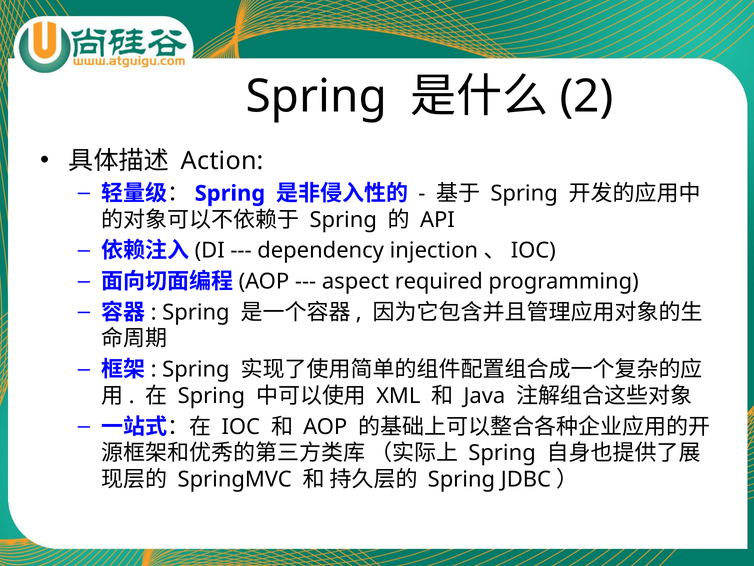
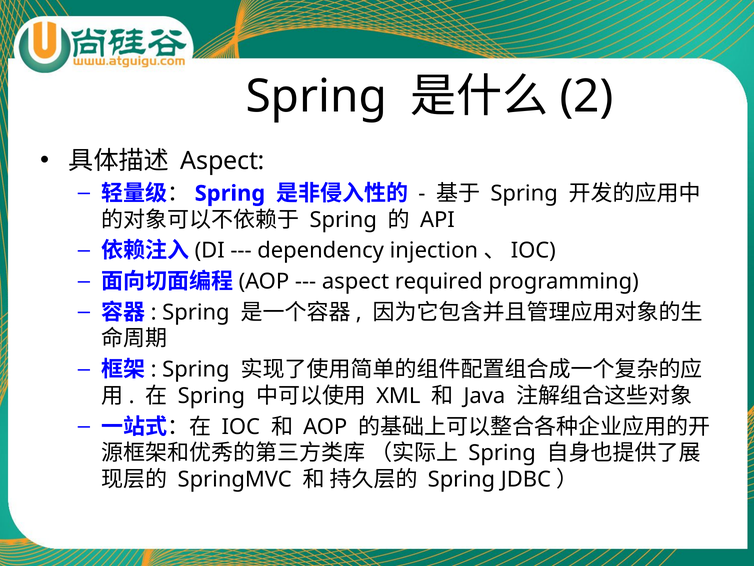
Action at (222, 161): Action -> Aspect
